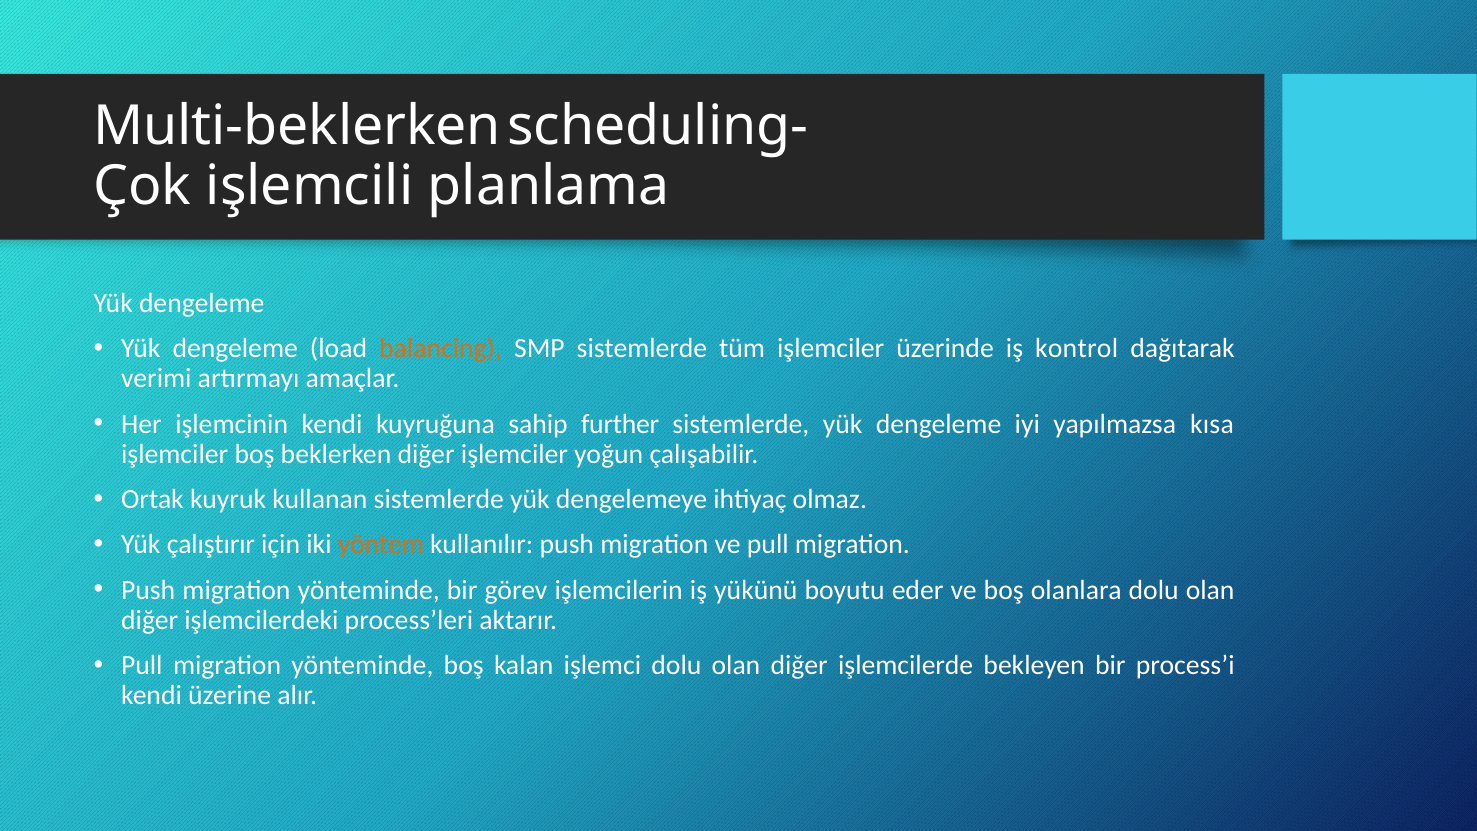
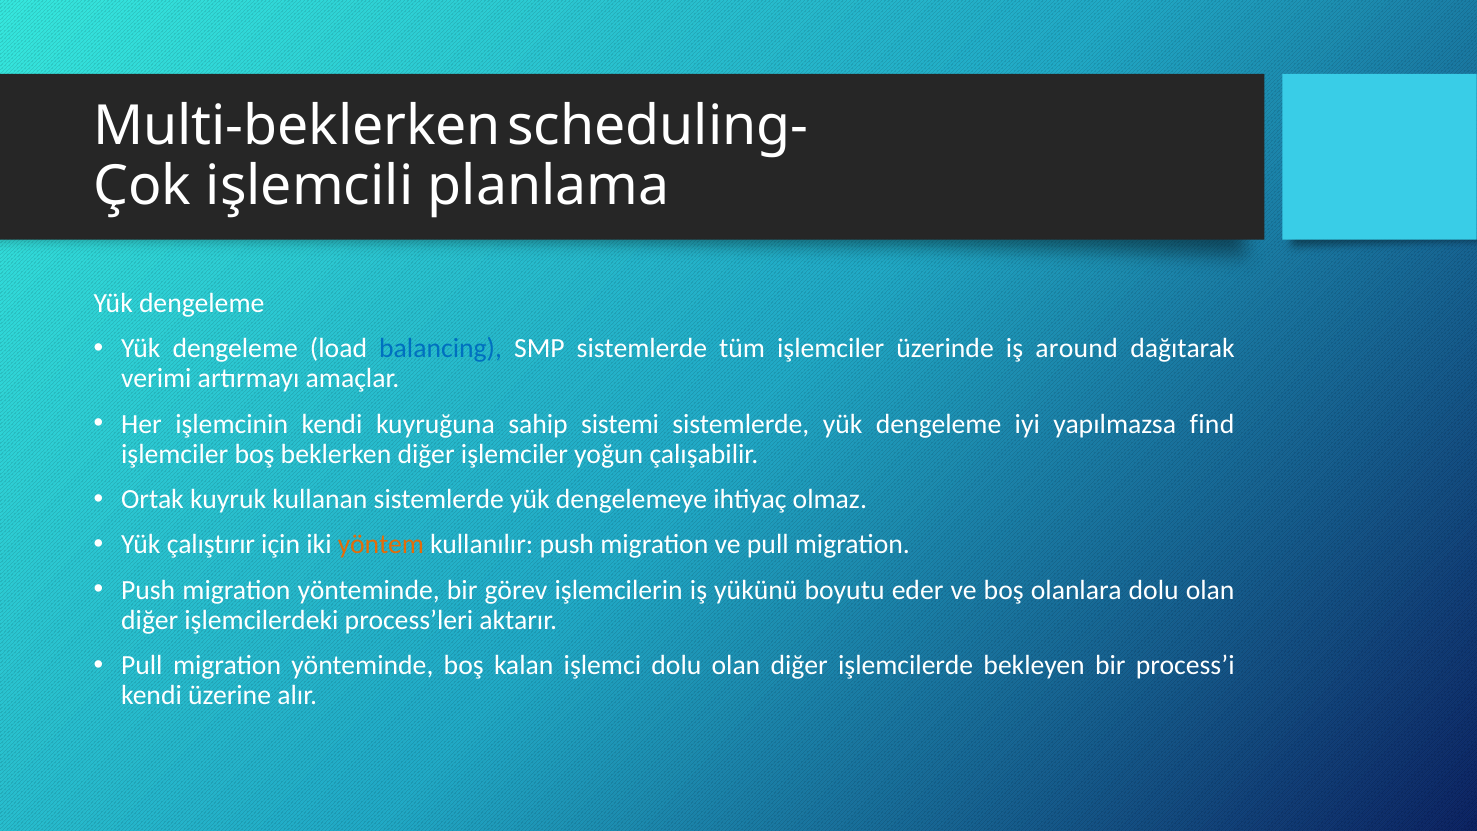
balancing colour: orange -> blue
kontrol: kontrol -> around
further: further -> sistemi
kısa: kısa -> find
